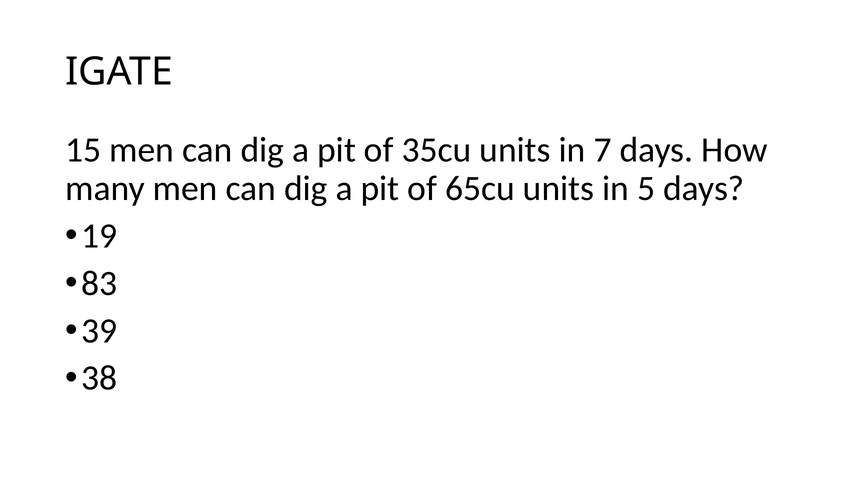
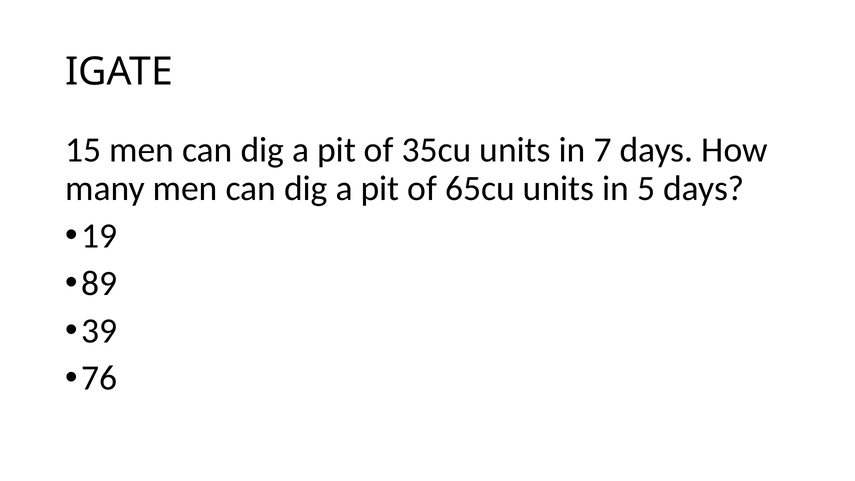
83: 83 -> 89
38: 38 -> 76
